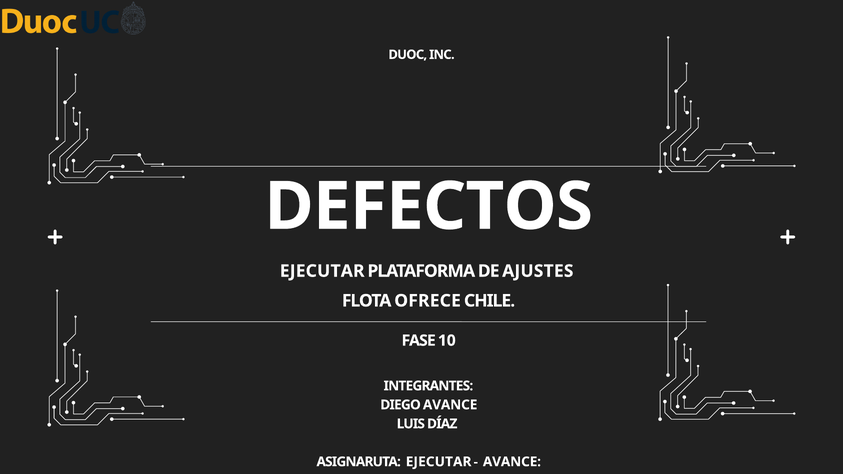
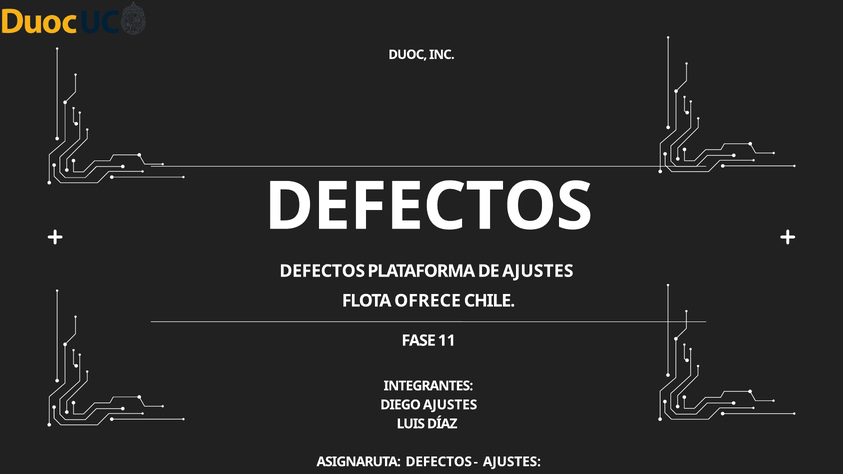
EJECUTAR at (322, 271): EJECUTAR -> DEFECTOS
10: 10 -> 11
DIEGO AVANCE: AVANCE -> AJUSTES
ASIGNARUTA EJECUTAR: EJECUTAR -> DEFECTOS
AVANCE at (512, 462): AVANCE -> AJUSTES
